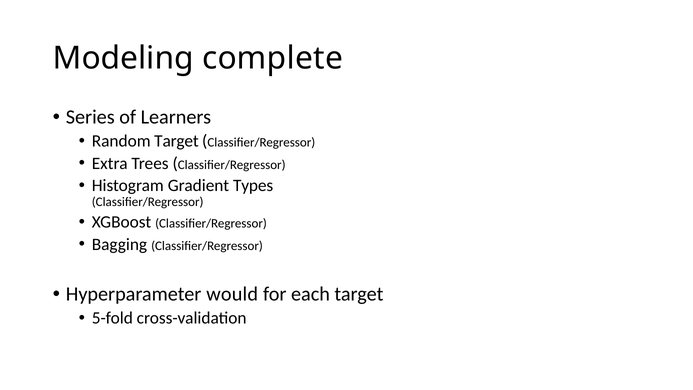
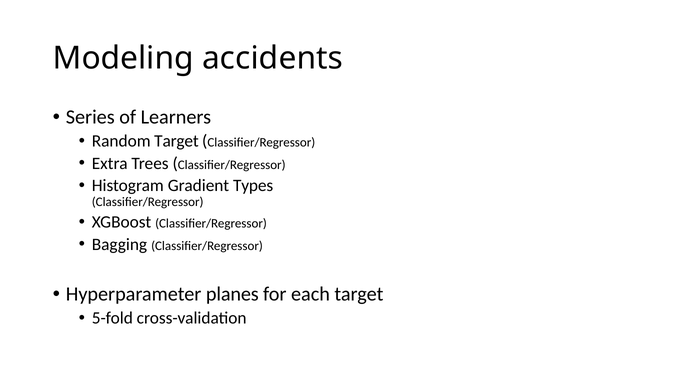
complete: complete -> accidents
would: would -> planes
